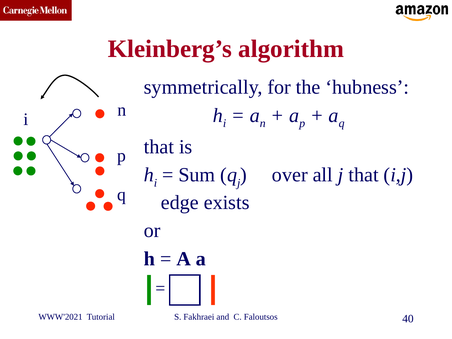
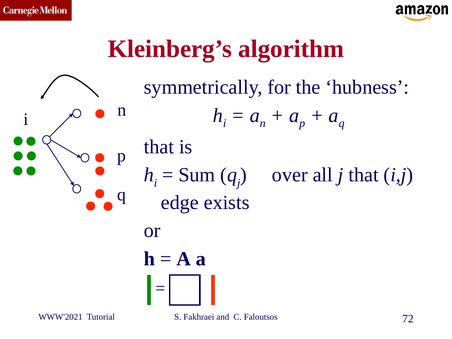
40: 40 -> 72
